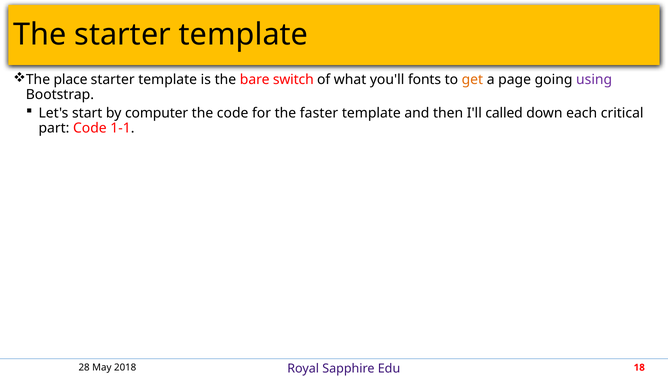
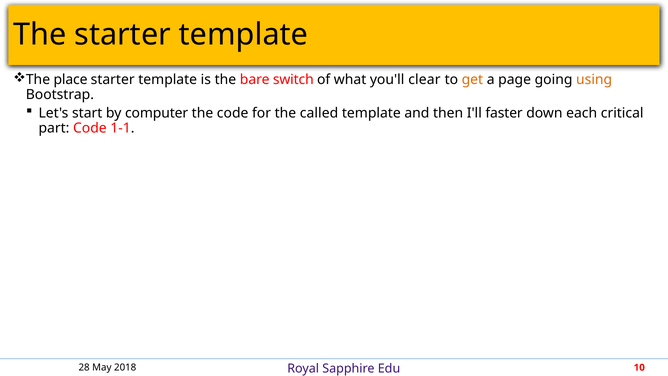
fonts: fonts -> clear
using colour: purple -> orange
faster: faster -> called
called: called -> faster
18: 18 -> 10
